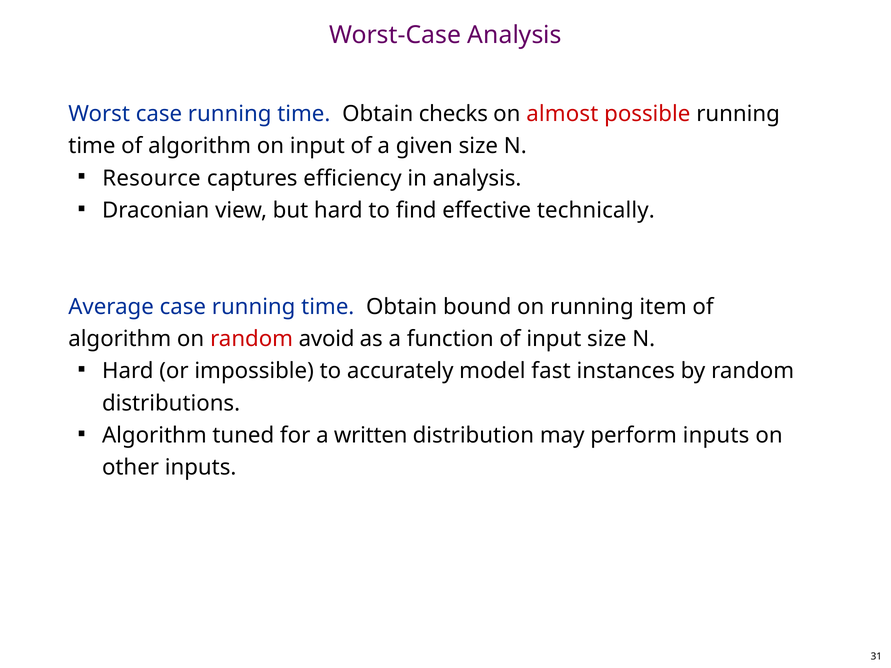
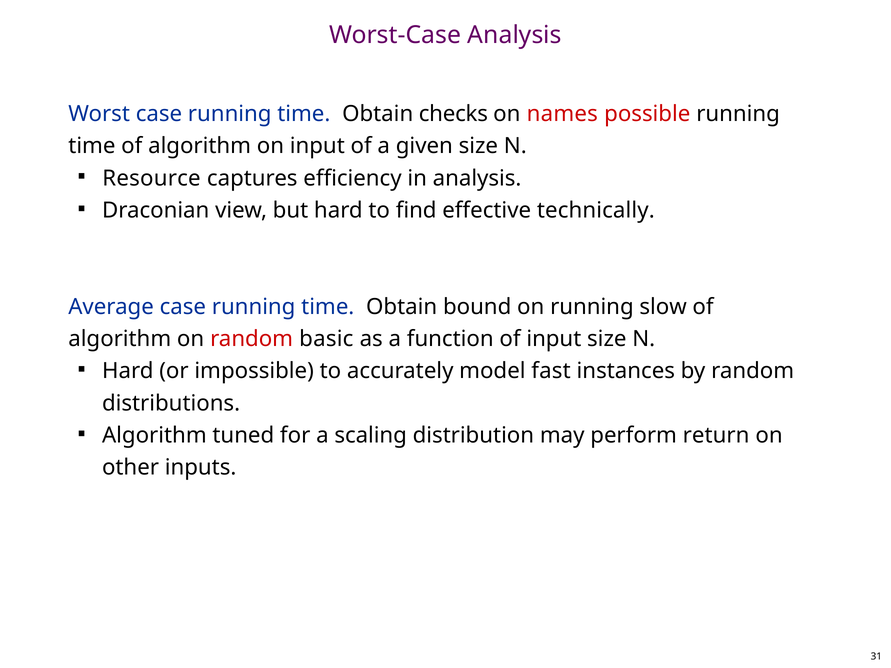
almost: almost -> names
item: item -> slow
avoid: avoid -> basic
written: written -> scaling
perform inputs: inputs -> return
